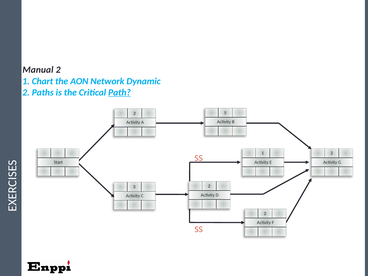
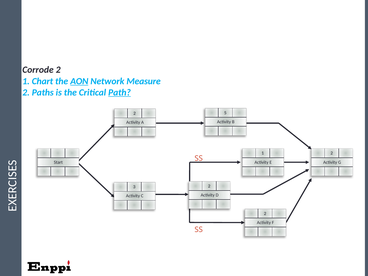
Manual: Manual -> Corrode
AON underline: none -> present
Dynamic: Dynamic -> Measure
